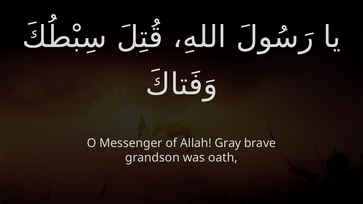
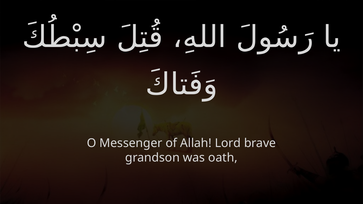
Gray: Gray -> Lord
